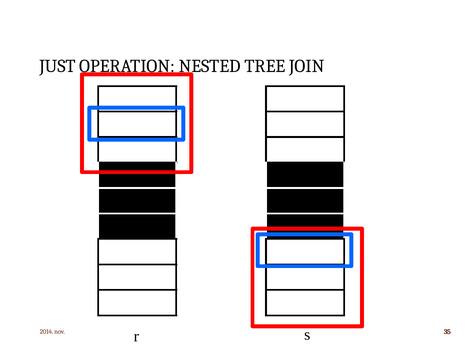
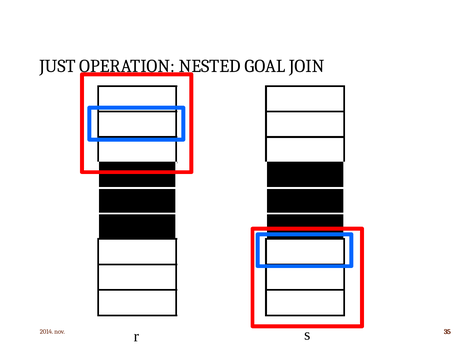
TREE: TREE -> GOAL
